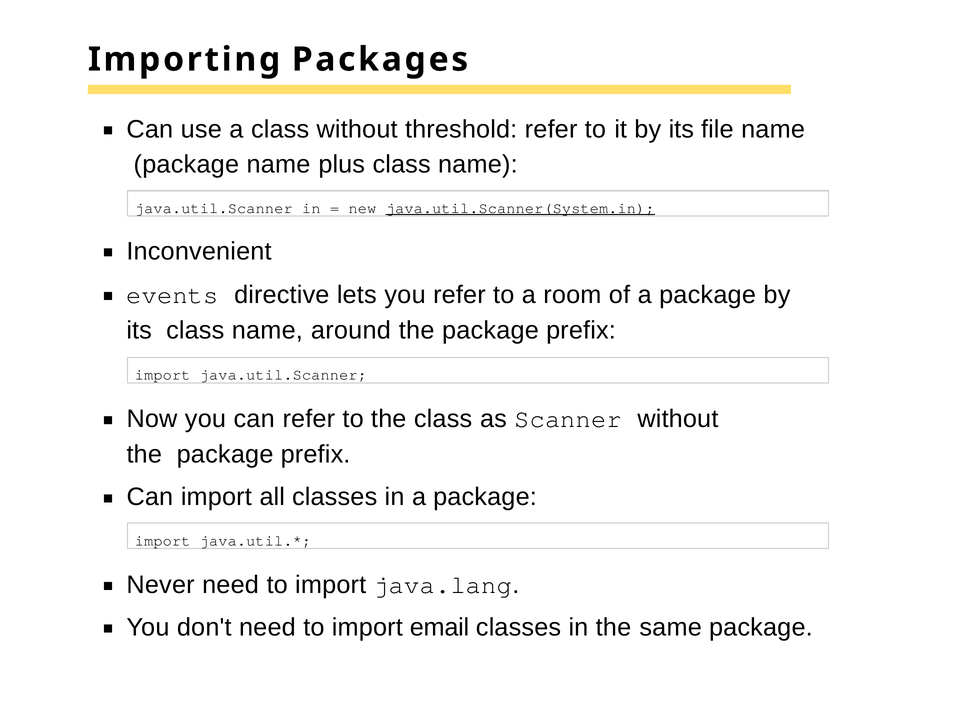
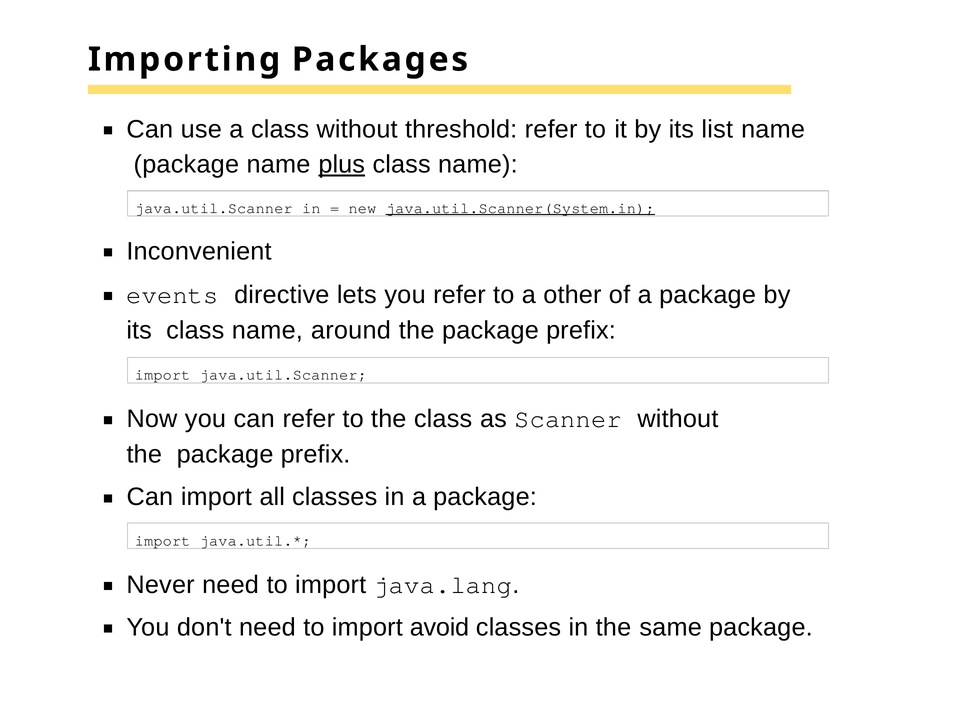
file: file -> list
plus underline: none -> present
room: room -> other
email: email -> avoid
